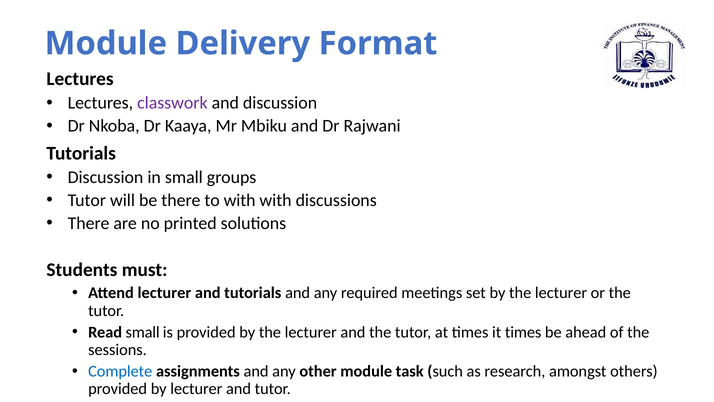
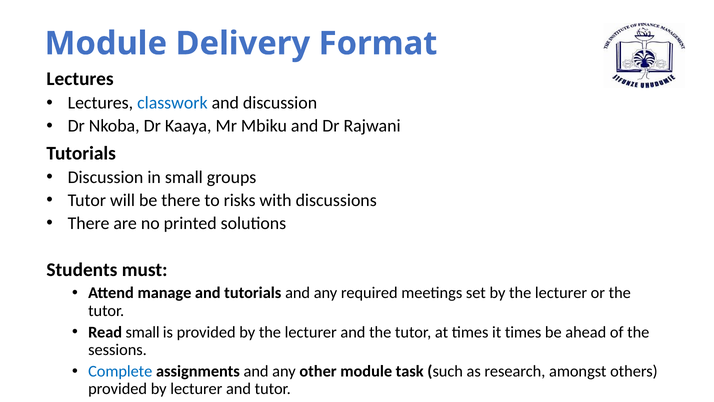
classwork colour: purple -> blue
to with: with -> risks
Attend lecturer: lecturer -> manage
